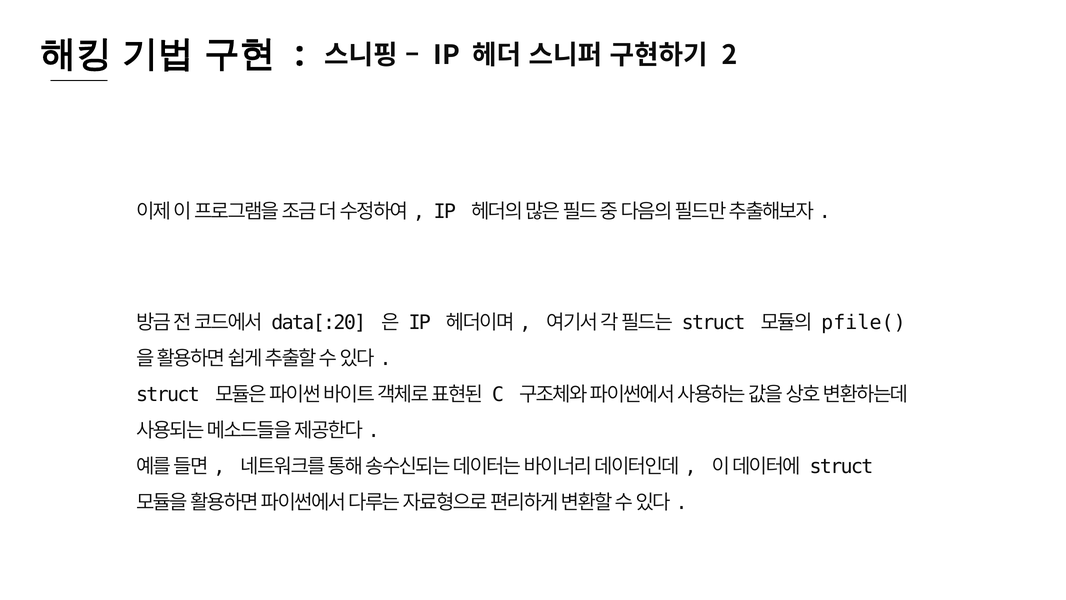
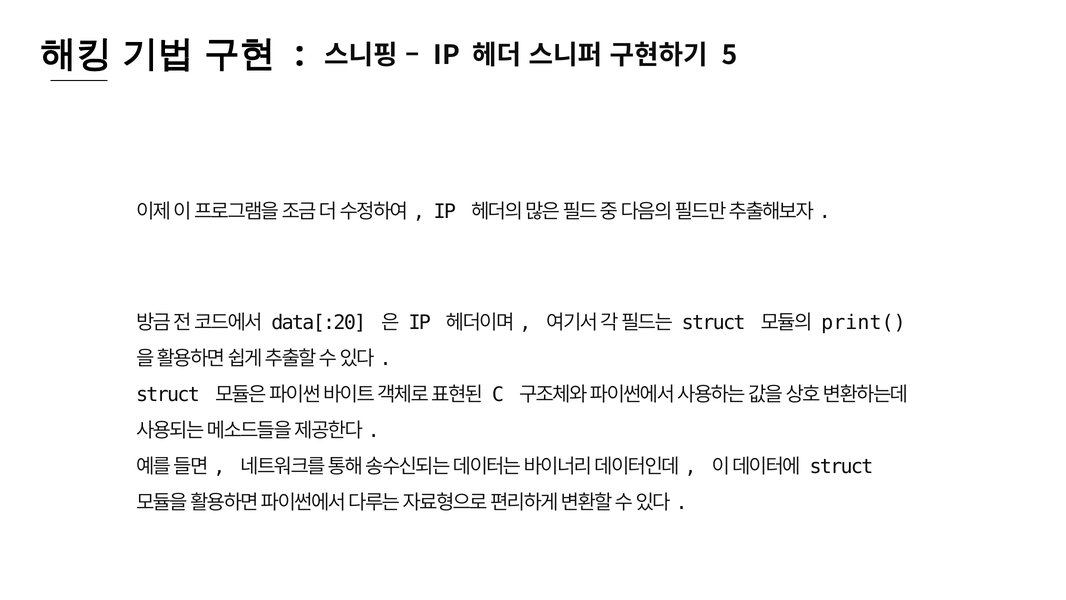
2: 2 -> 5
pfile(: pfile( -> print(
